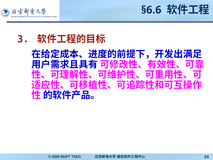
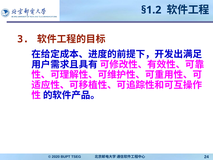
§6.6: §6.6 -> §1.2
